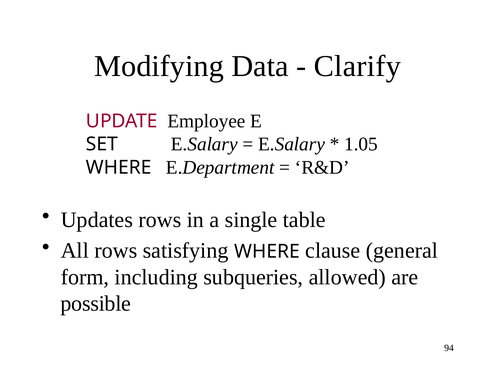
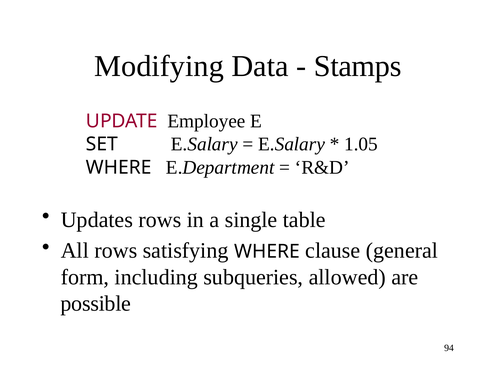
Clarify: Clarify -> Stamps
